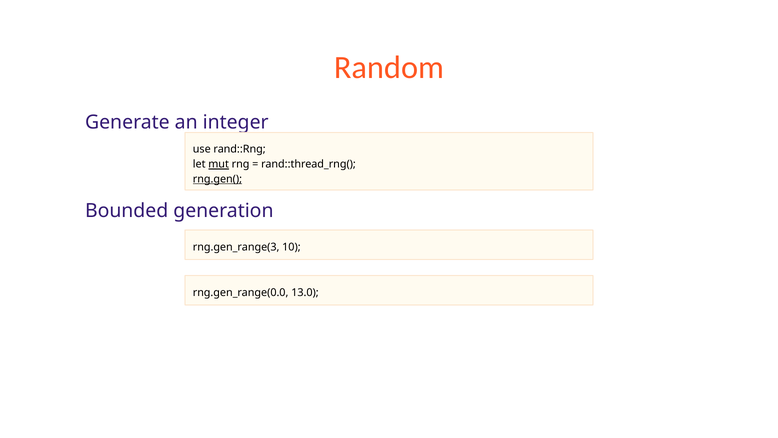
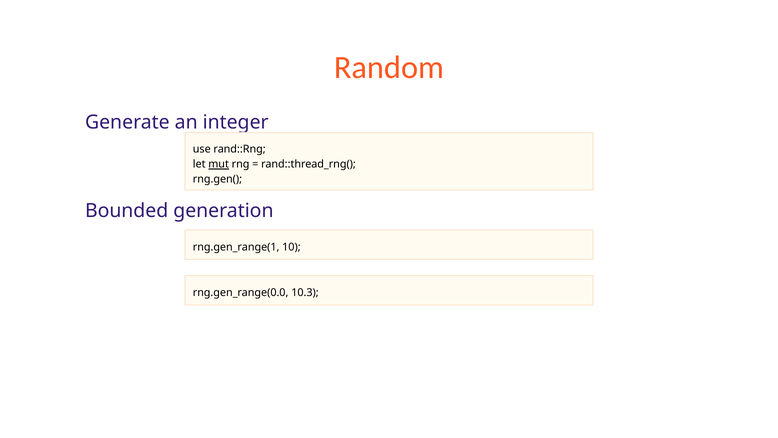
rng.gen( underline: present -> none
rng.gen_range(3: rng.gen_range(3 -> rng.gen_range(1
13.0: 13.0 -> 10.3
